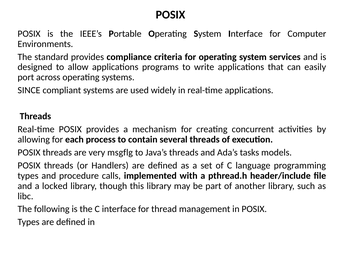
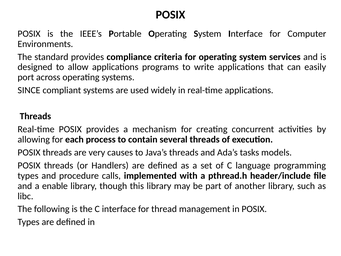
msgflg: msgflg -> causes
locked: locked -> enable
